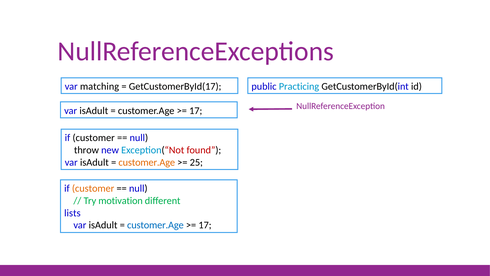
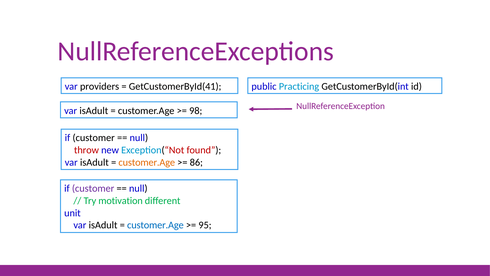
matching: matching -> providers
GetCustomerById(17: GetCustomerById(17 -> GetCustomerById(41
17 at (196, 110): 17 -> 98
throw colour: black -> red
25: 25 -> 86
customer at (93, 188) colour: orange -> purple
lists: lists -> unit
17 at (205, 225): 17 -> 95
